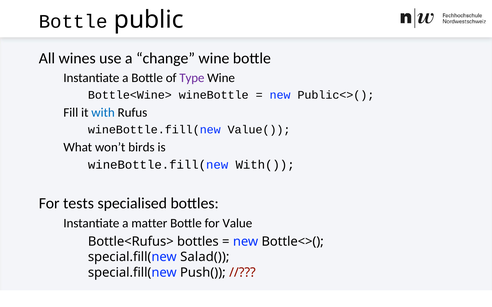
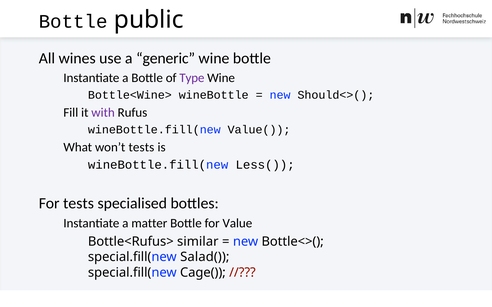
change: change -> generic
Public<>(: Public<>( -> Should<>(
with colour: blue -> purple
won’t birds: birds -> tests
With(: With( -> Less(
Bottle<Rufus> bottles: bottles -> similar
Push(: Push( -> Cage(
